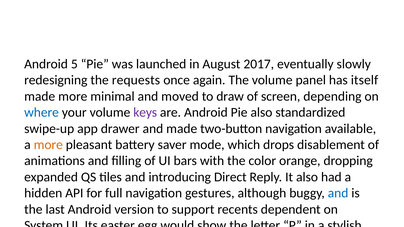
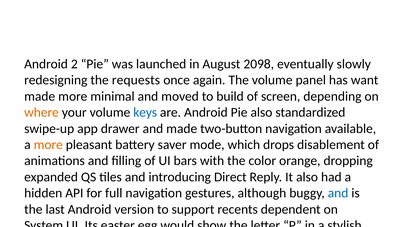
5: 5 -> 2
2017: 2017 -> 2098
itself: itself -> want
to draw: draw -> build
where colour: blue -> orange
keys colour: purple -> blue
